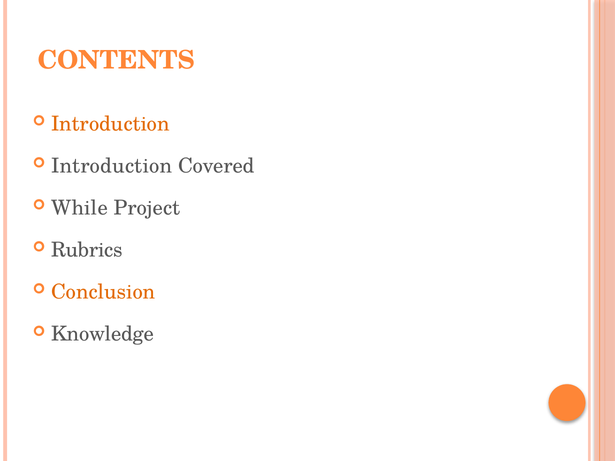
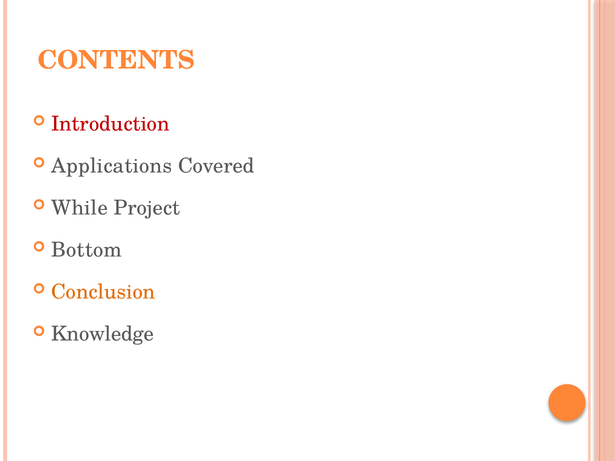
Introduction at (110, 124) colour: orange -> red
Introduction at (112, 166): Introduction -> Applications
Rubrics: Rubrics -> Bottom
